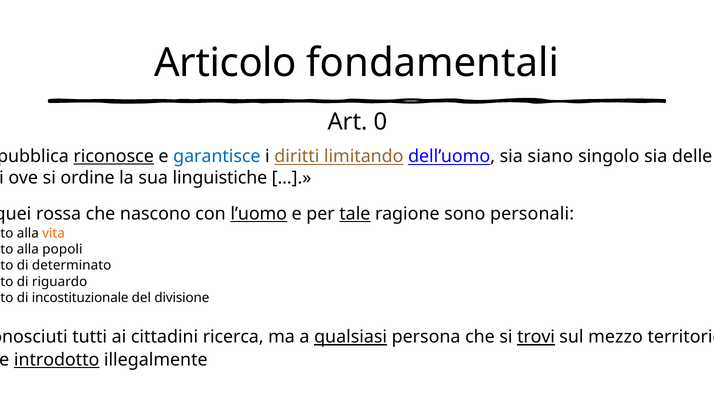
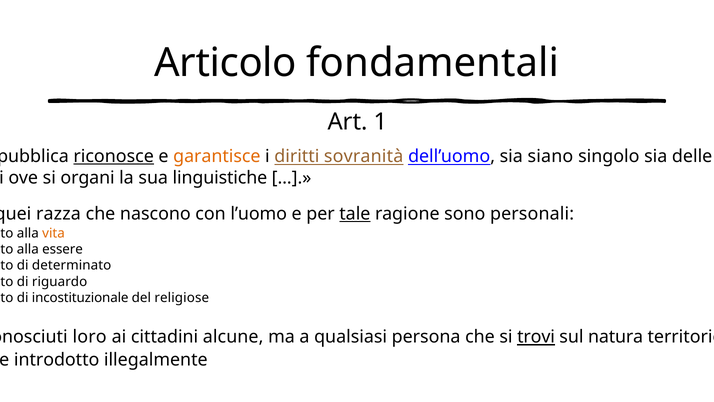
0: 0 -> 1
garantisce colour: blue -> orange
limitando: limitando -> sovranità
ordine: ordine -> organi
rossa: rossa -> razza
l’uomo underline: present -> none
popoli: popoli -> essere
divisione: divisione -> religiose
tutti: tutti -> loro
ricerca: ricerca -> alcune
qualsiasi underline: present -> none
mezzo: mezzo -> natura
introdotto underline: present -> none
